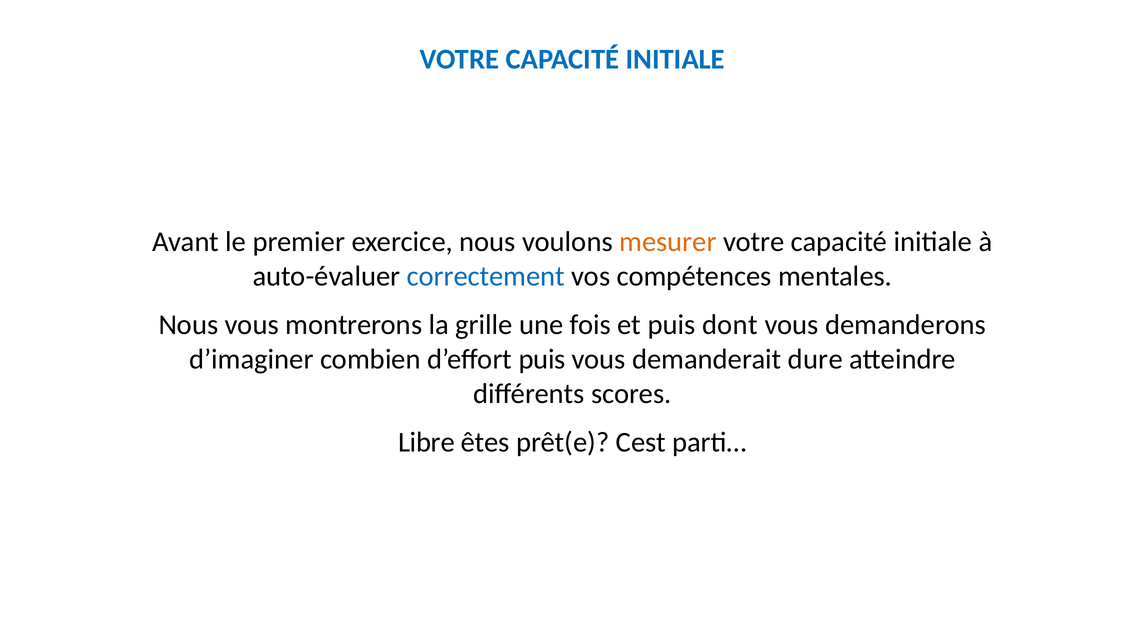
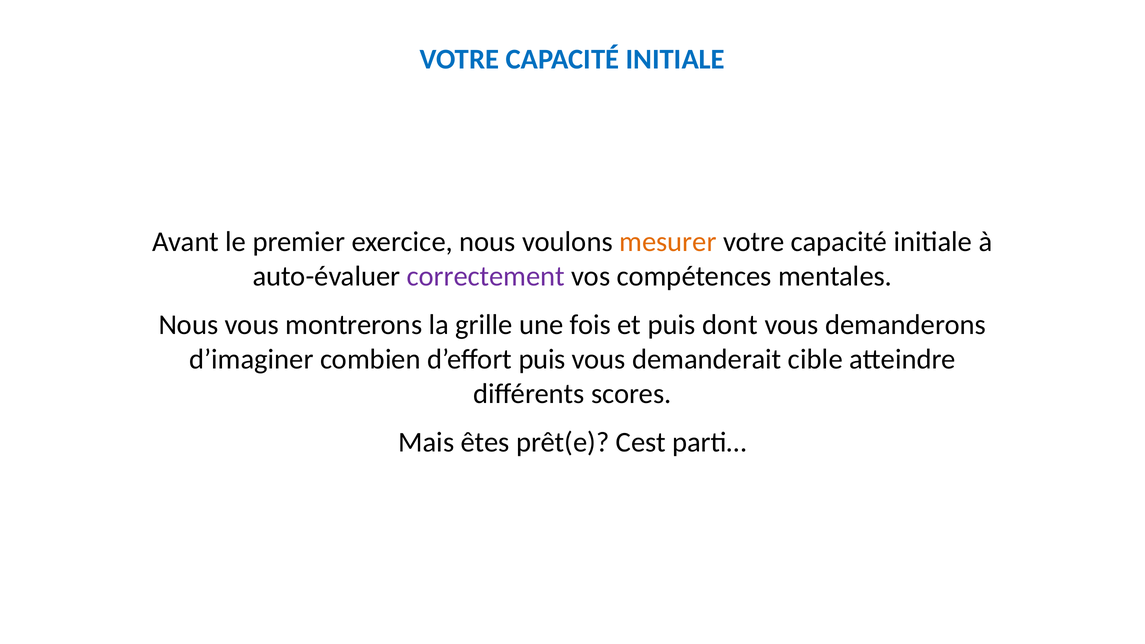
correctement colour: blue -> purple
dure: dure -> cible
Libre: Libre -> Mais
